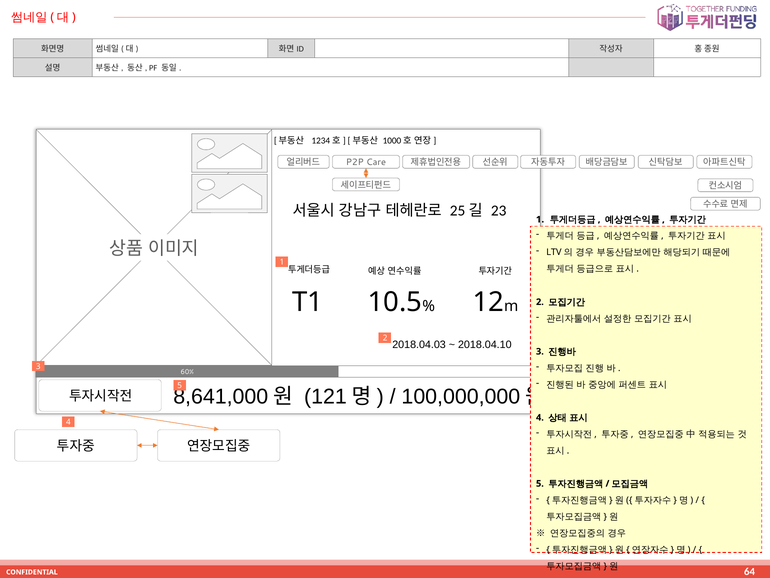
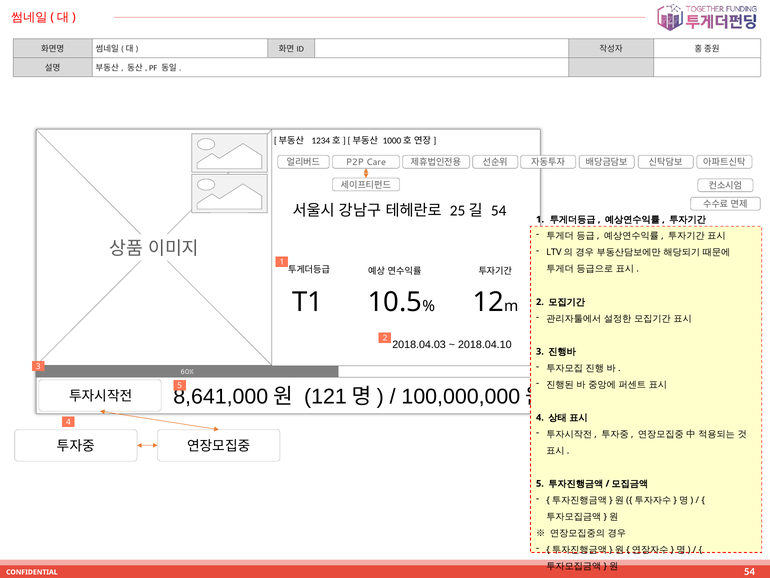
23 at (499, 210): 23 -> 54
64 at (750, 571): 64 -> 54
